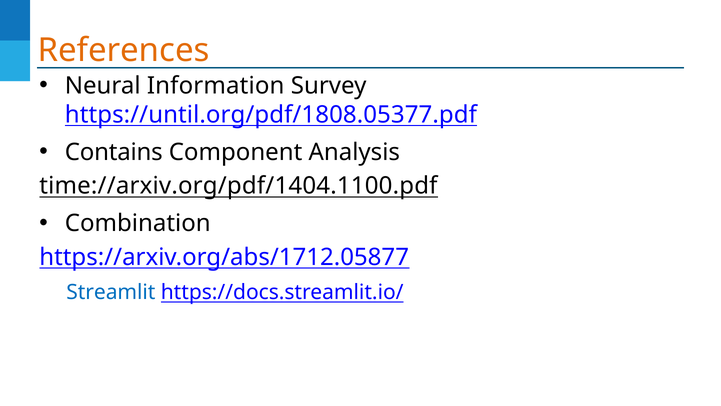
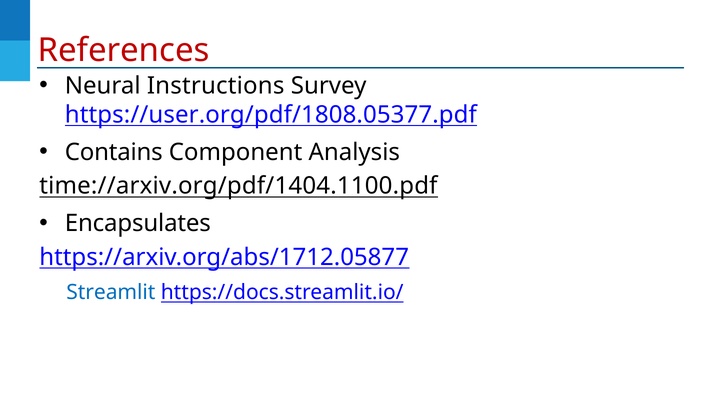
References colour: orange -> red
Information: Information -> Instructions
https://until.org/pdf/1808.05377.pdf: https://until.org/pdf/1808.05377.pdf -> https://user.org/pdf/1808.05377.pdf
Combination: Combination -> Encapsulates
